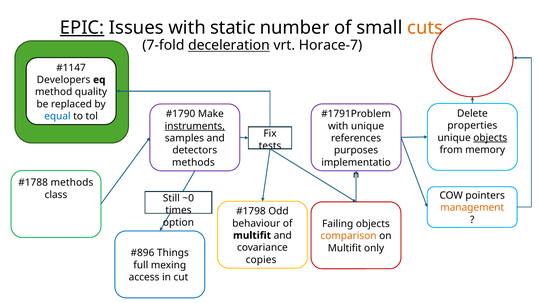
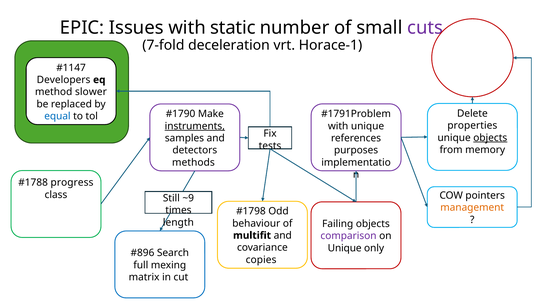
EPIC underline: present -> none
cuts colour: orange -> purple
deceleration underline: present -> none
Horace-7: Horace-7 -> Horace-1
quality: quality -> slower
methods at (72, 182): methods -> progress
~0: ~0 -> ~9
option: option -> length
comparison colour: orange -> purple
Multifit at (345, 248): Multifit -> Unique
Things: Things -> Search
access: access -> matrix
